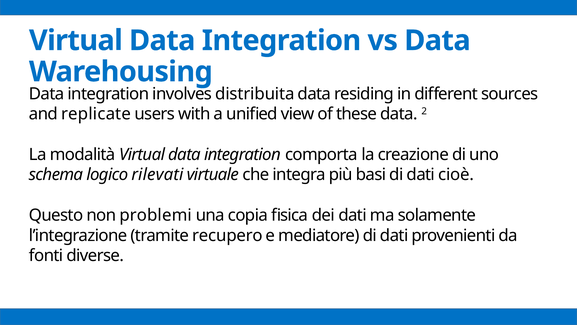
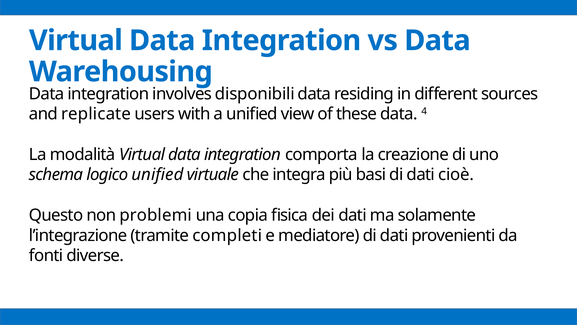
distribuita: distribuita -> disponibili
2: 2 -> 4
logico rilevati: rilevati -> unified
recupero: recupero -> completi
